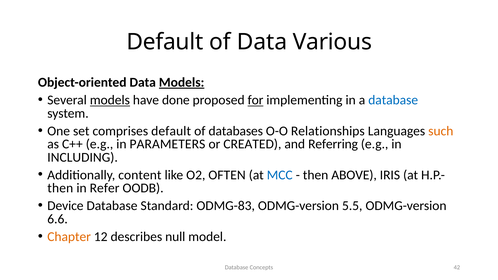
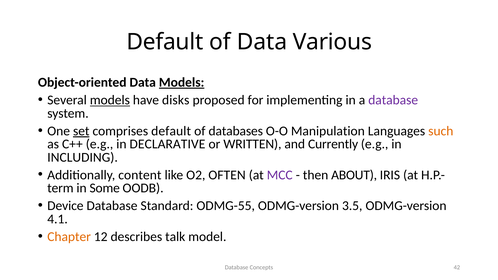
done: done -> disks
for underline: present -> none
database at (393, 100) colour: blue -> purple
set underline: none -> present
Relationships: Relationships -> Manipulation
PARAMETERS: PARAMETERS -> DECLARATIVE
CREATED: CREATED -> WRITTEN
Referring: Referring -> Currently
MCC colour: blue -> purple
ABOVE: ABOVE -> ABOUT
then at (60, 188): then -> term
Refer: Refer -> Some
ODMG-83: ODMG-83 -> ODMG-55
5.5: 5.5 -> 3.5
6.6: 6.6 -> 4.1
null: null -> talk
